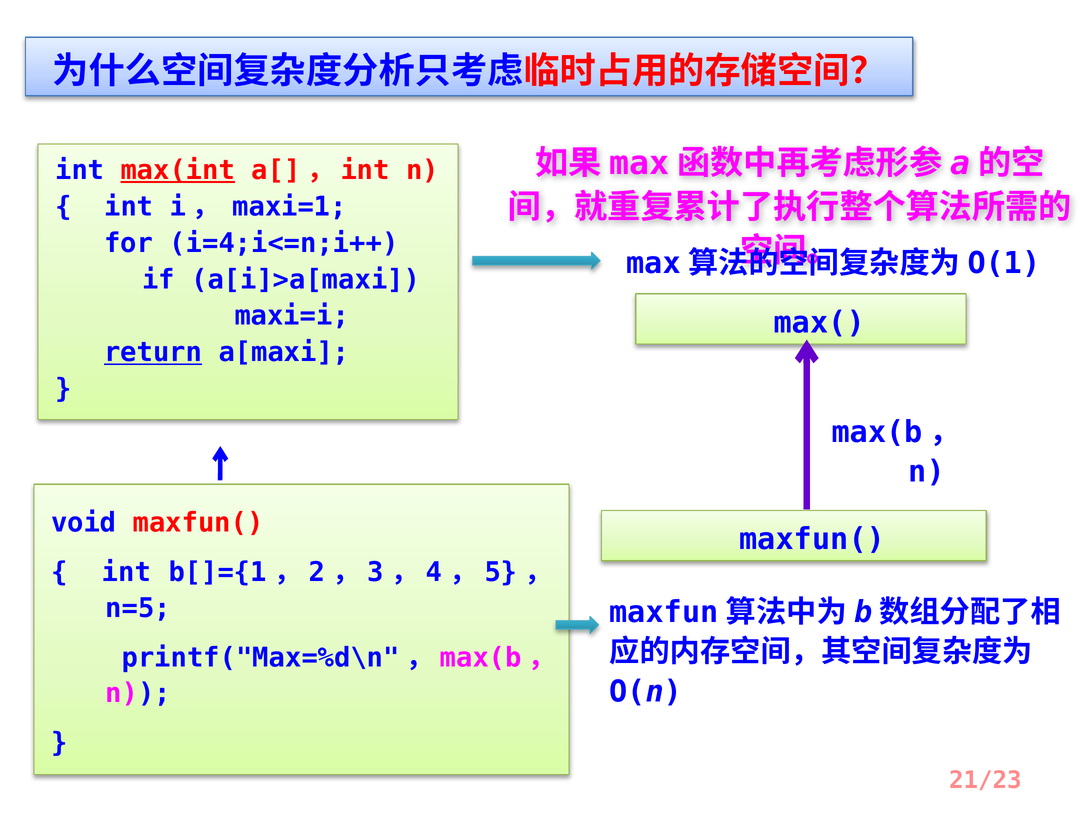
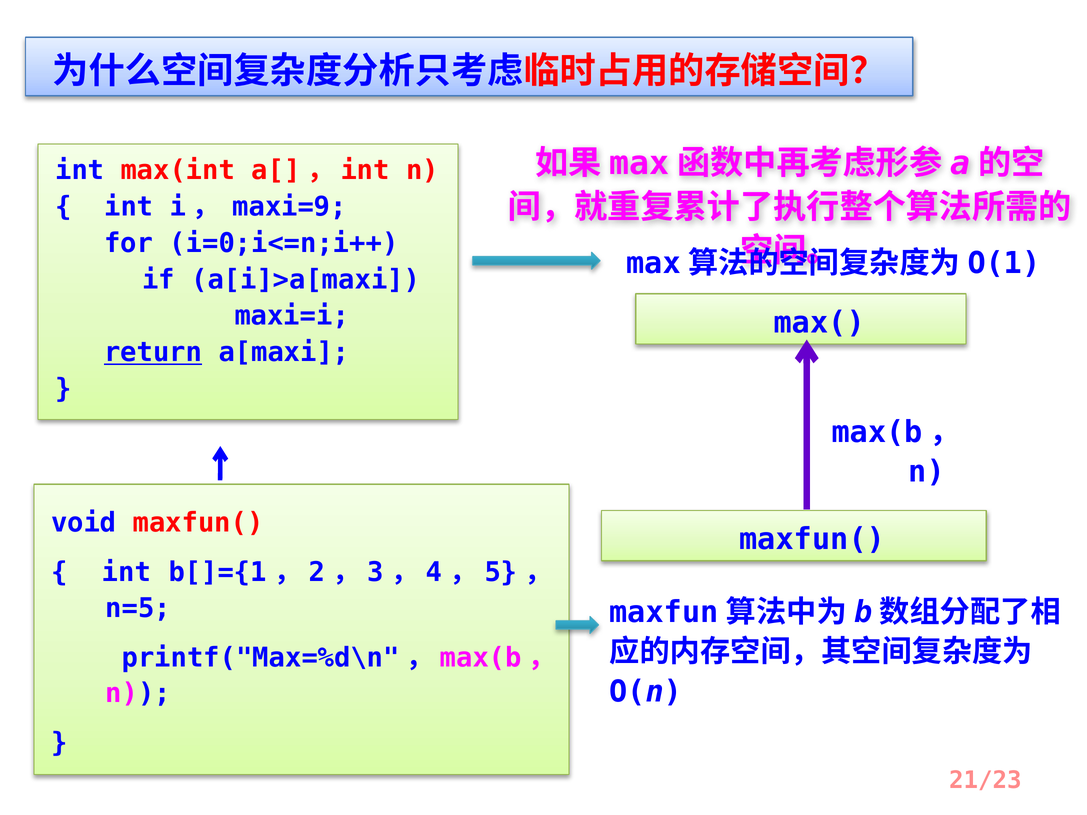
max(int underline: present -> none
maxi=1: maxi=1 -> maxi=9
i=4;i<=n;i++: i=4;i<=n;i++ -> i=0;i<=n;i++
